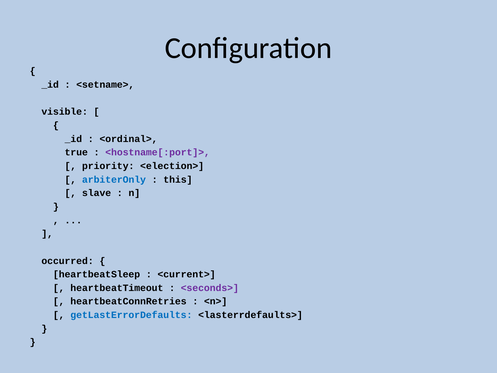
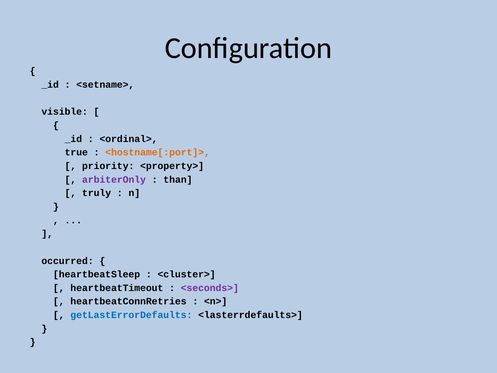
<hostname[:port]> colour: purple -> orange
<election>: <election> -> <property>
arbiterOnly colour: blue -> purple
this: this -> than
slave: slave -> truly
<current>: <current> -> <cluster>
